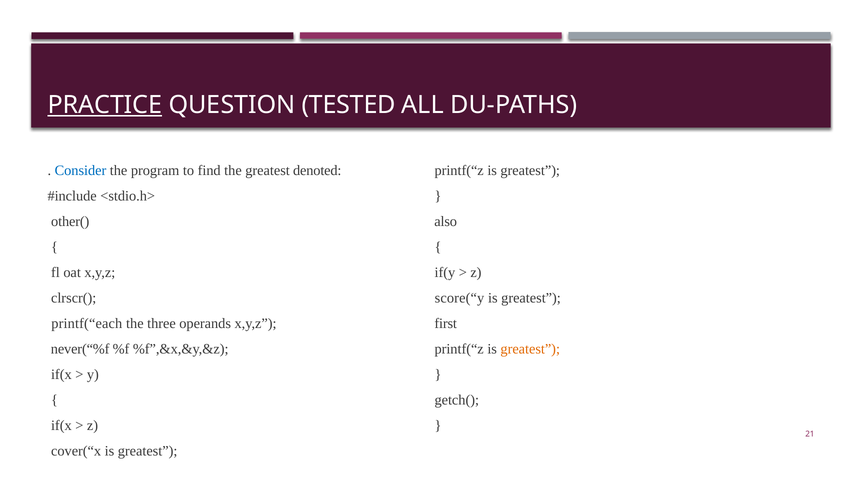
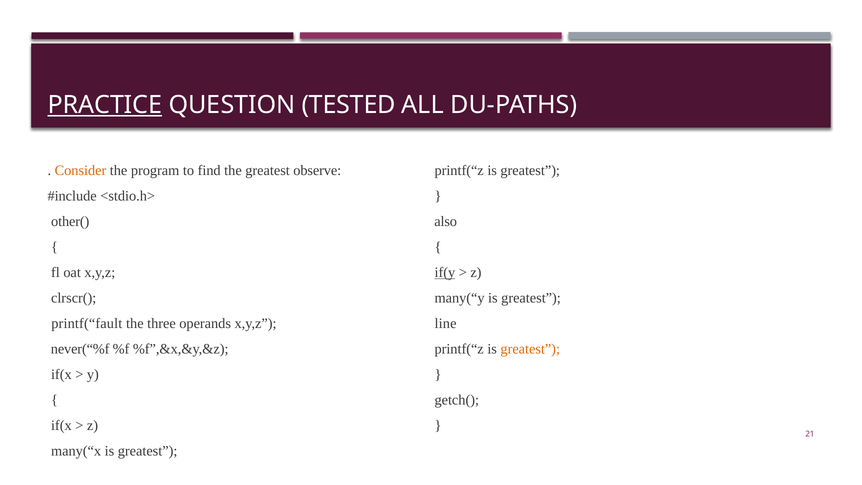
Consider colour: blue -> orange
denoted: denoted -> observe
if(y underline: none -> present
score(“y: score(“y -> many(“y
printf(“each: printf(“each -> printf(“fault
first: first -> line
cover(“x: cover(“x -> many(“x
